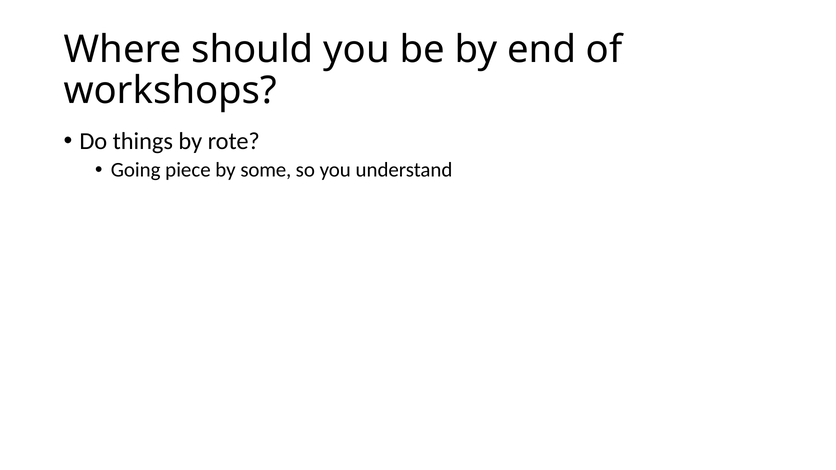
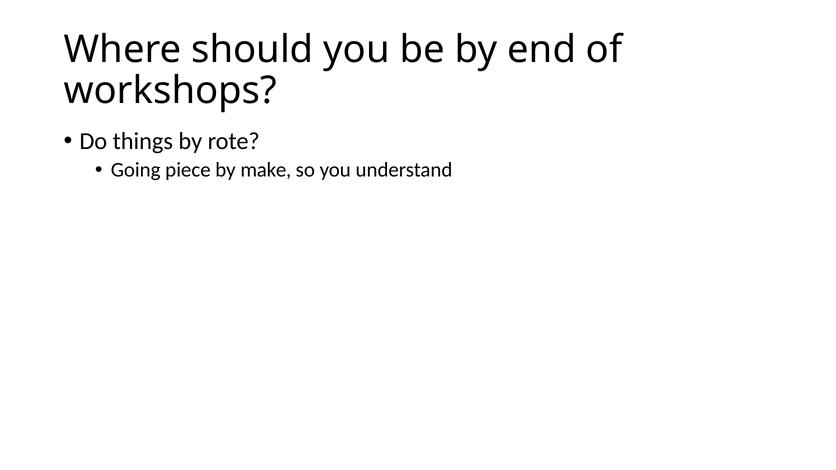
some: some -> make
